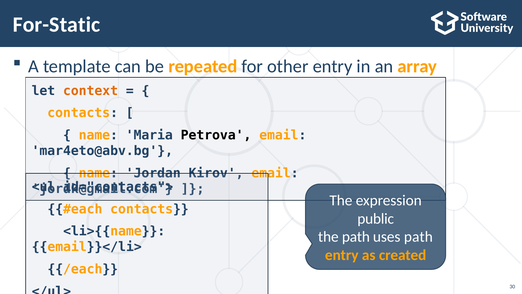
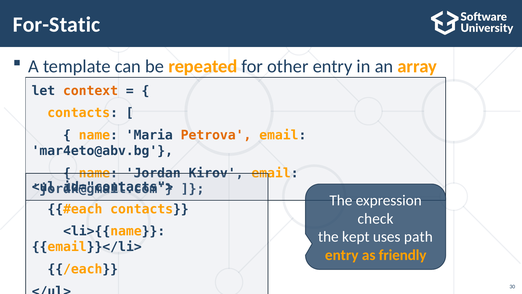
Petrova colour: black -> orange
public: public -> check
the path: path -> kept
created: created -> friendly
